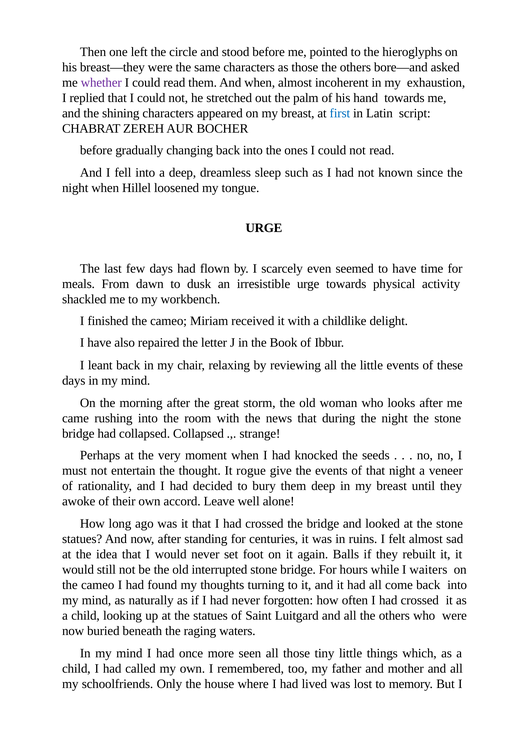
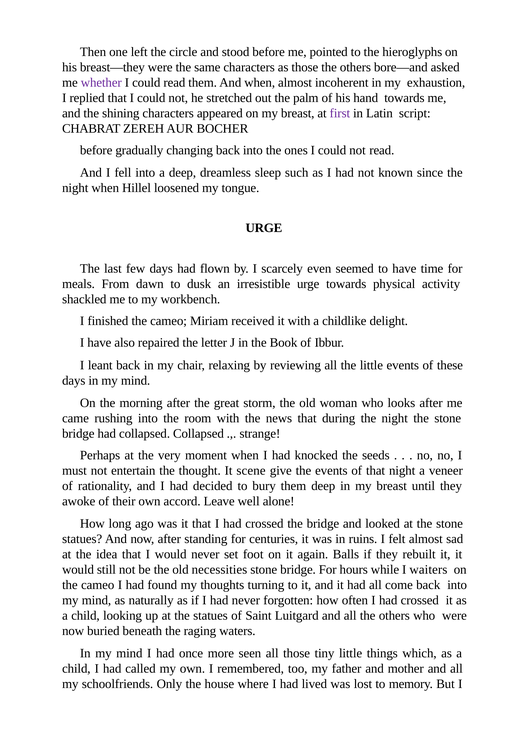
first colour: blue -> purple
rogue: rogue -> scene
interrupted: interrupted -> necessities
